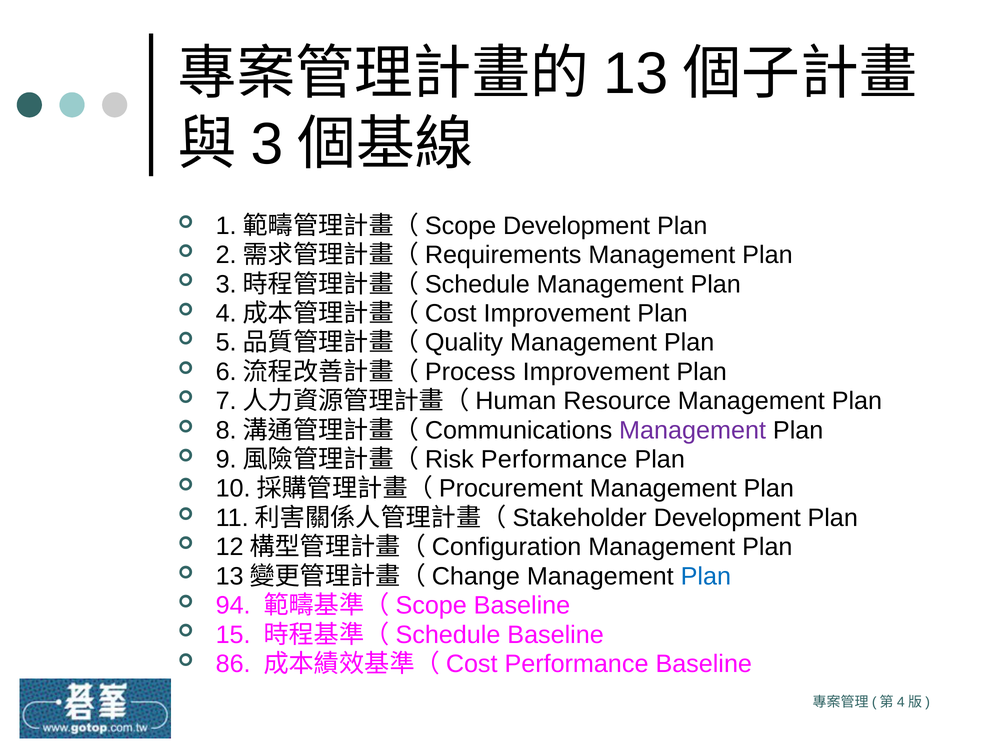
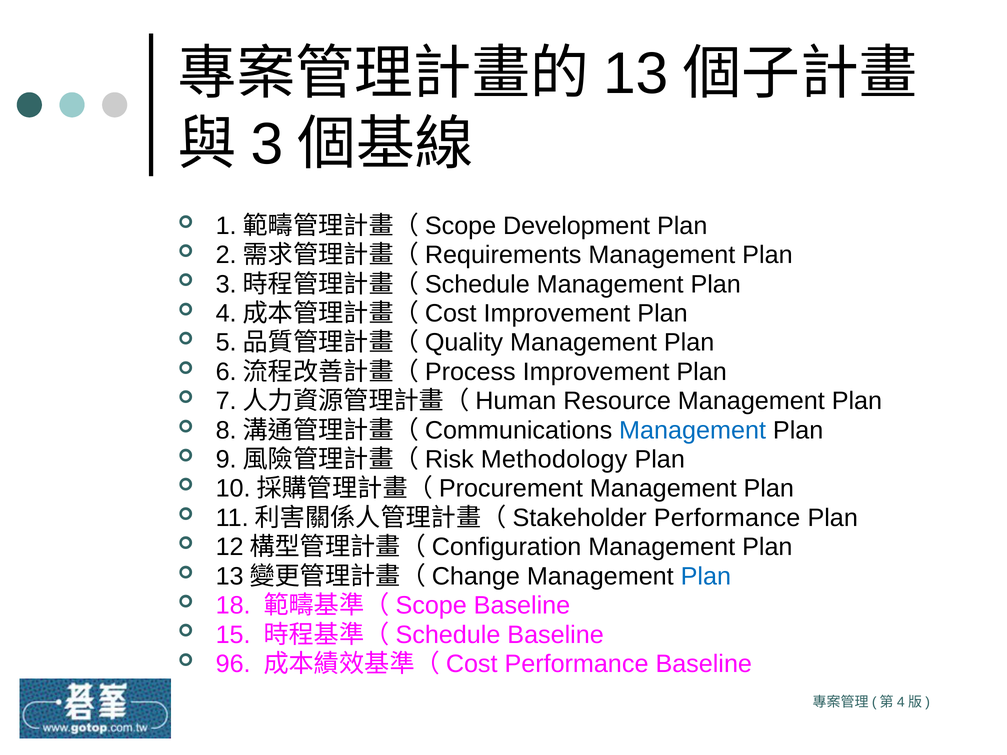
Management at (693, 430) colour: purple -> blue
Performance at (554, 460): Performance -> Methodology
Development at (727, 518): Development -> Performance
94: 94 -> 18
86: 86 -> 96
